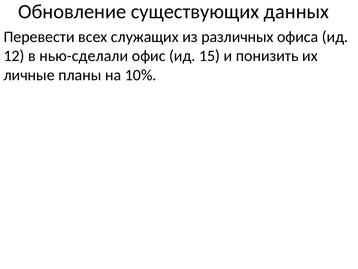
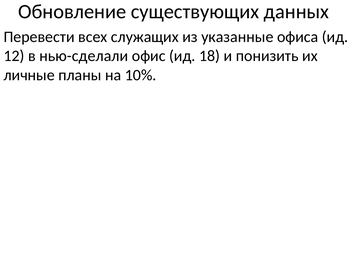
различных: различных -> указанные
15: 15 -> 18
